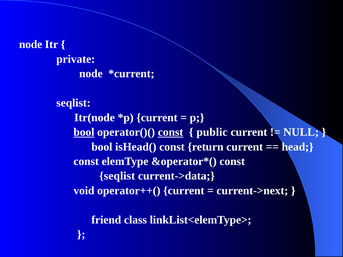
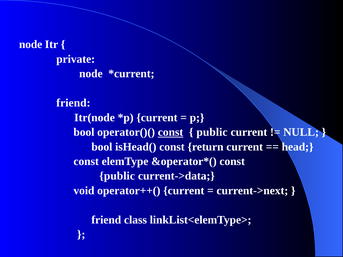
seqlist at (73, 103): seqlist -> friend
bool at (84, 132) underline: present -> none
seqlist at (117, 176): seqlist -> public
